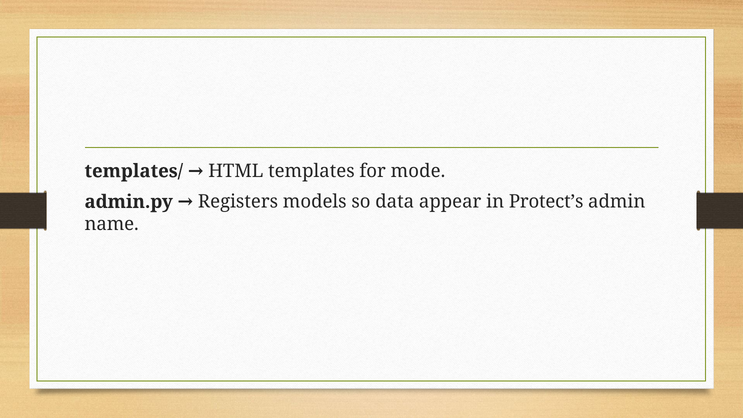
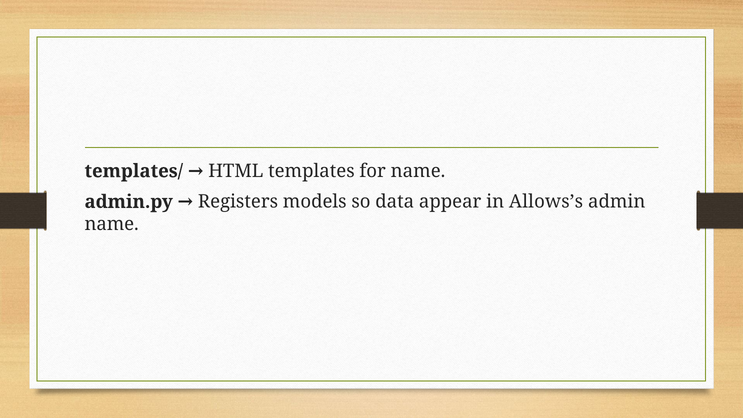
for mode: mode -> name
Protect’s: Protect’s -> Allows’s
